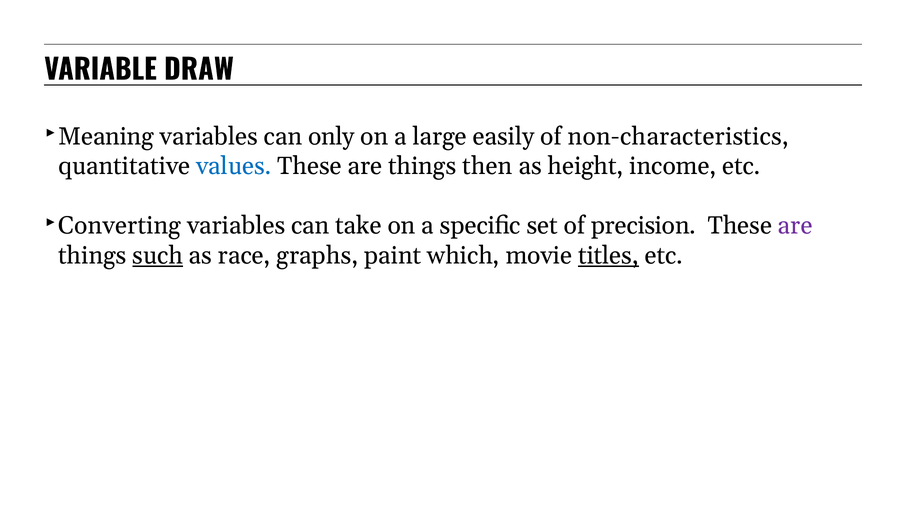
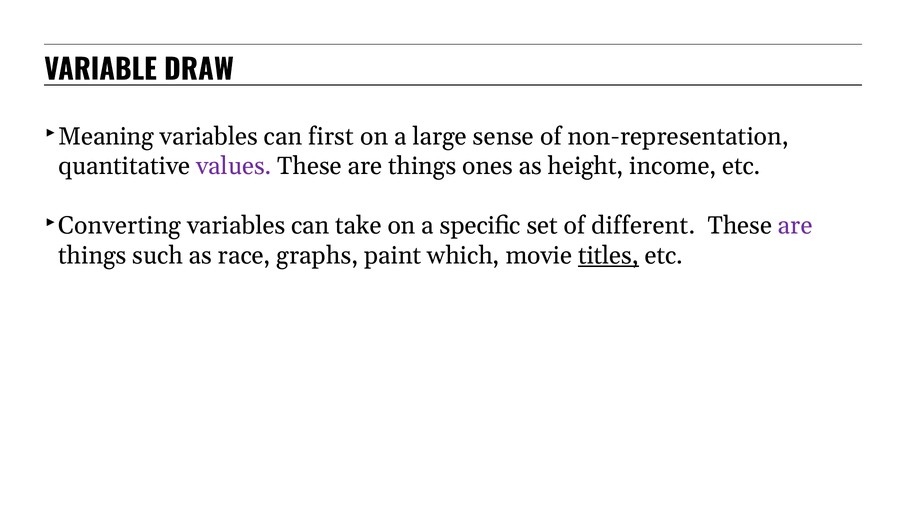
only: only -> first
easily: easily -> sense
non-characteristics: non-characteristics -> non-representation
values colour: blue -> purple
then: then -> ones
precision: precision -> different
such underline: present -> none
